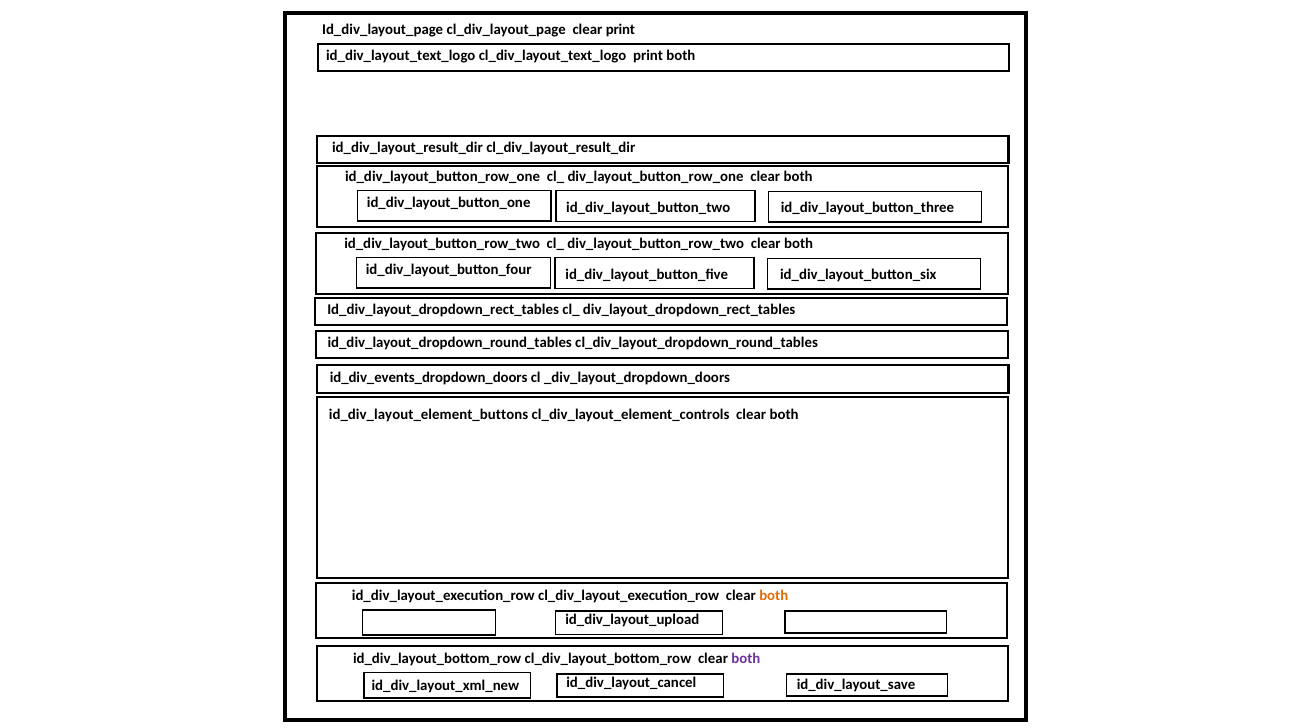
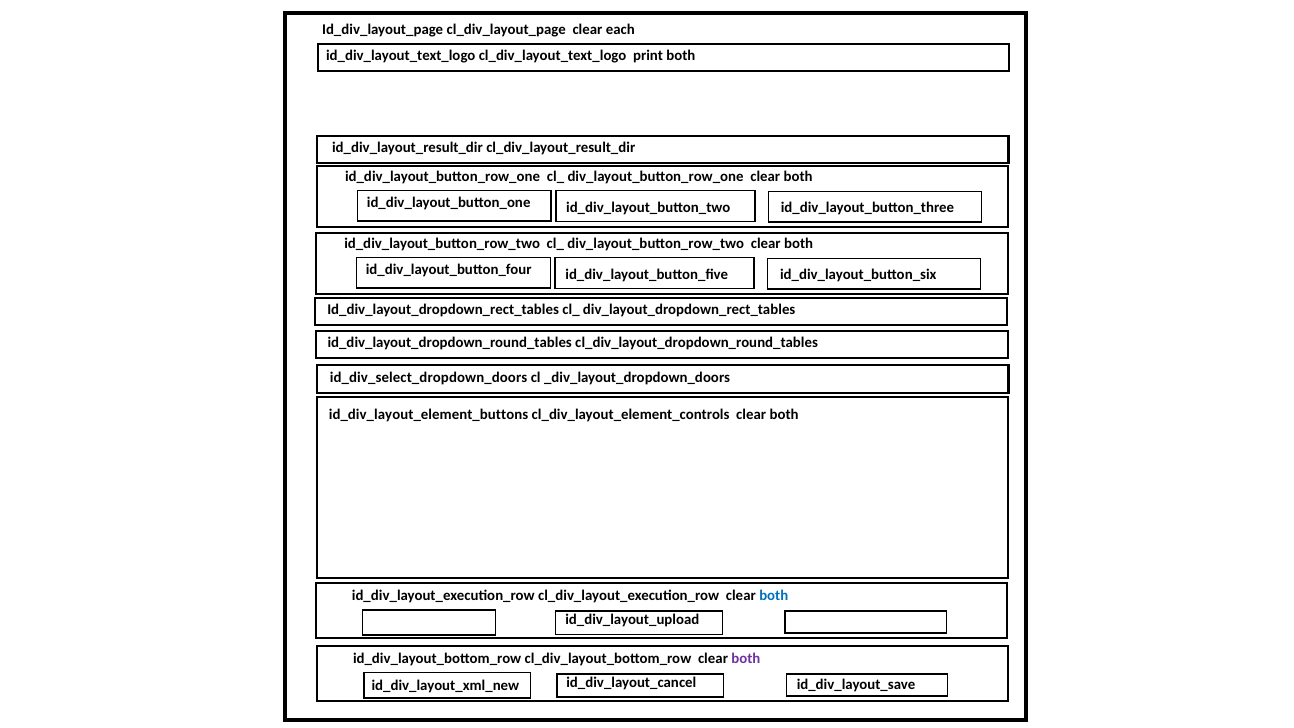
clear print: print -> each
id_div_events_dropdown_doors: id_div_events_dropdown_doors -> id_div_select_dropdown_doors
both at (774, 595) colour: orange -> blue
